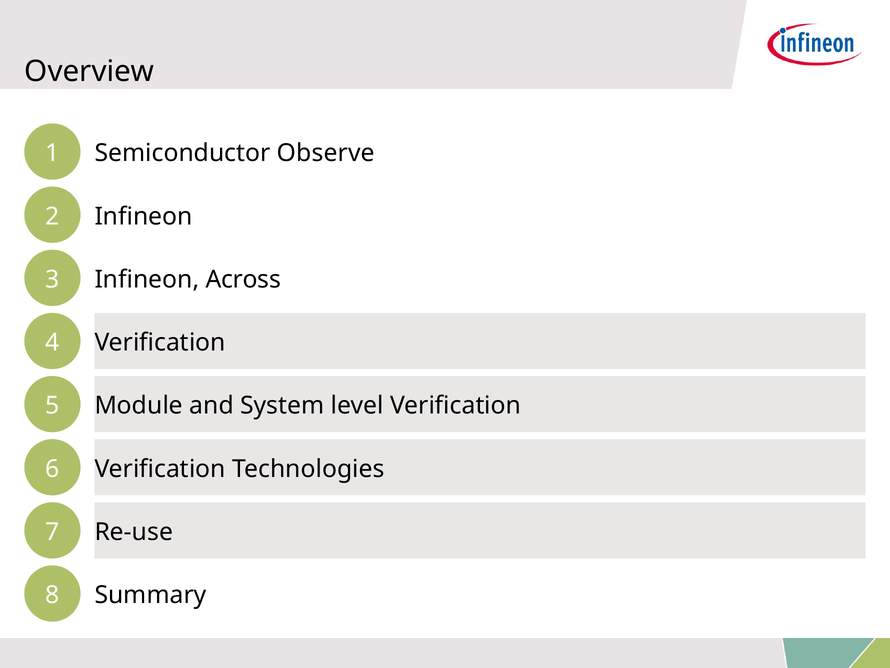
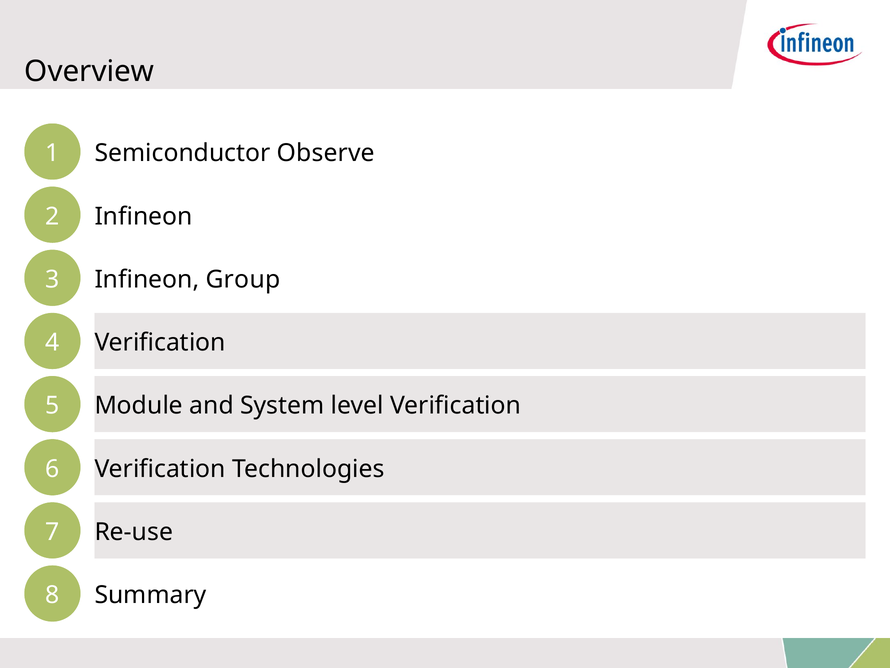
Across: Across -> Group
